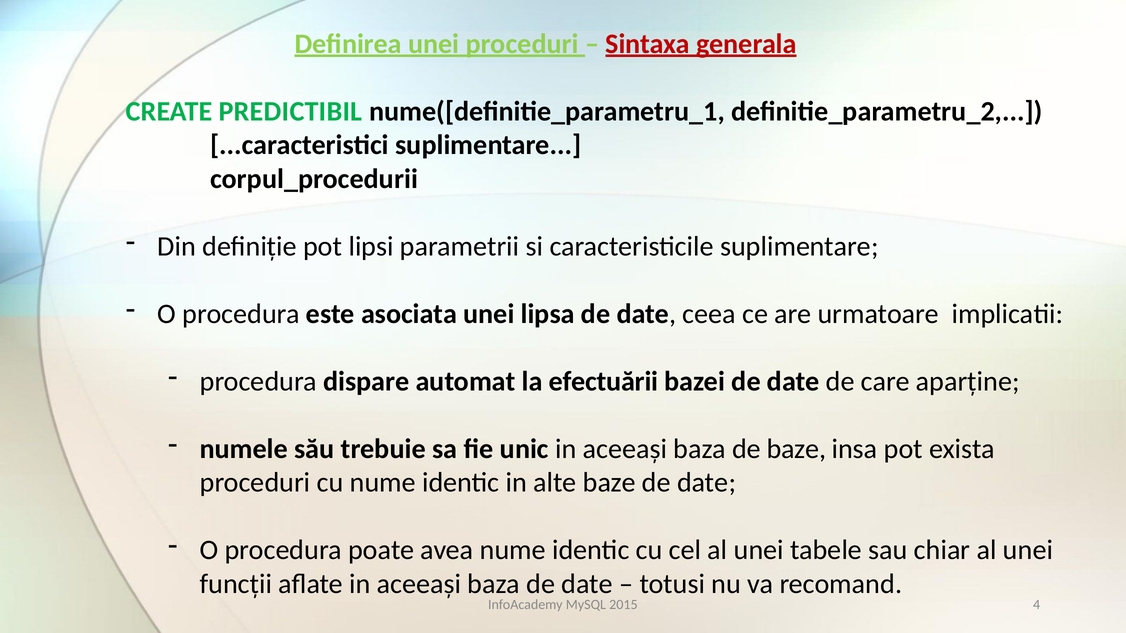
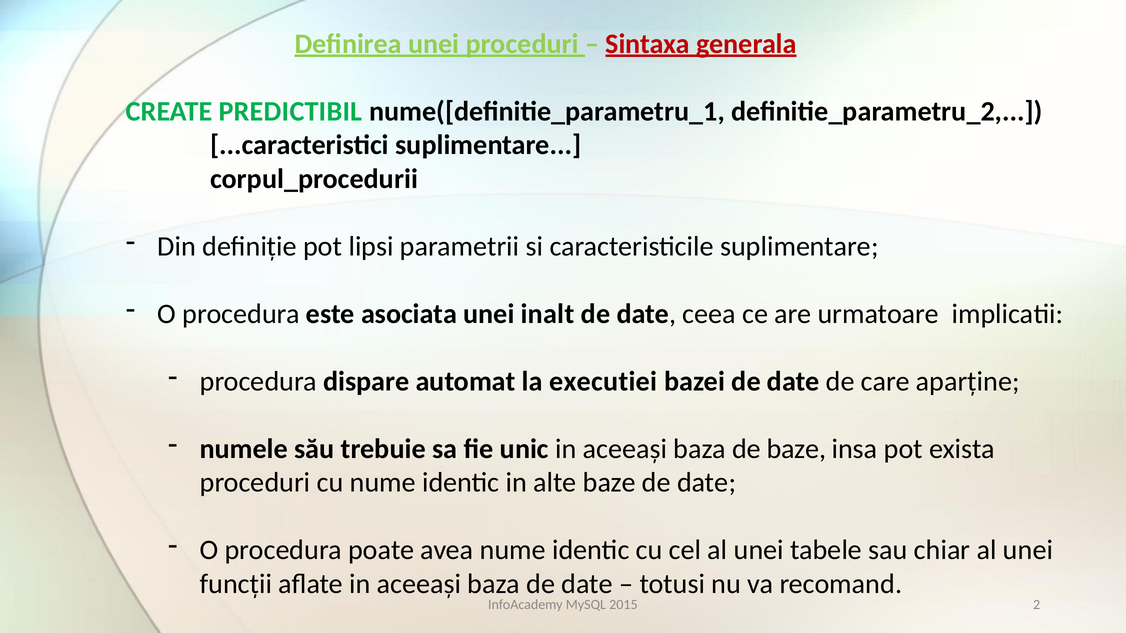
lipsa: lipsa -> inalt
efectuării: efectuării -> executiei
4: 4 -> 2
